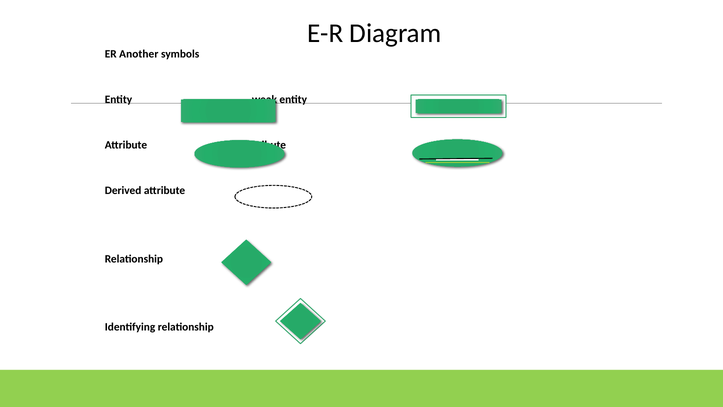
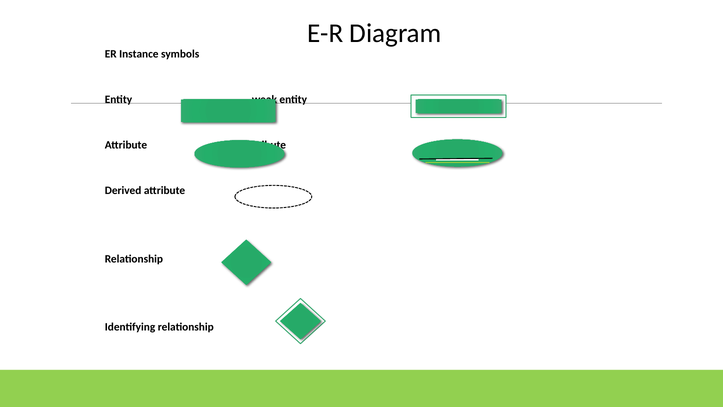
Another: Another -> Instance
